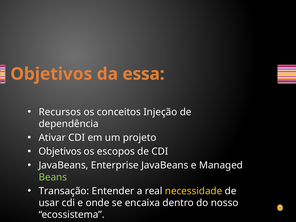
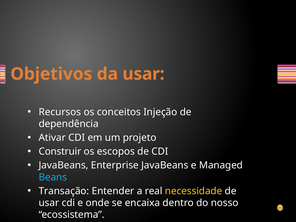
da essa: essa -> usar
Objetivos at (60, 152): Objetivos -> Construir
Beans colour: light green -> light blue
